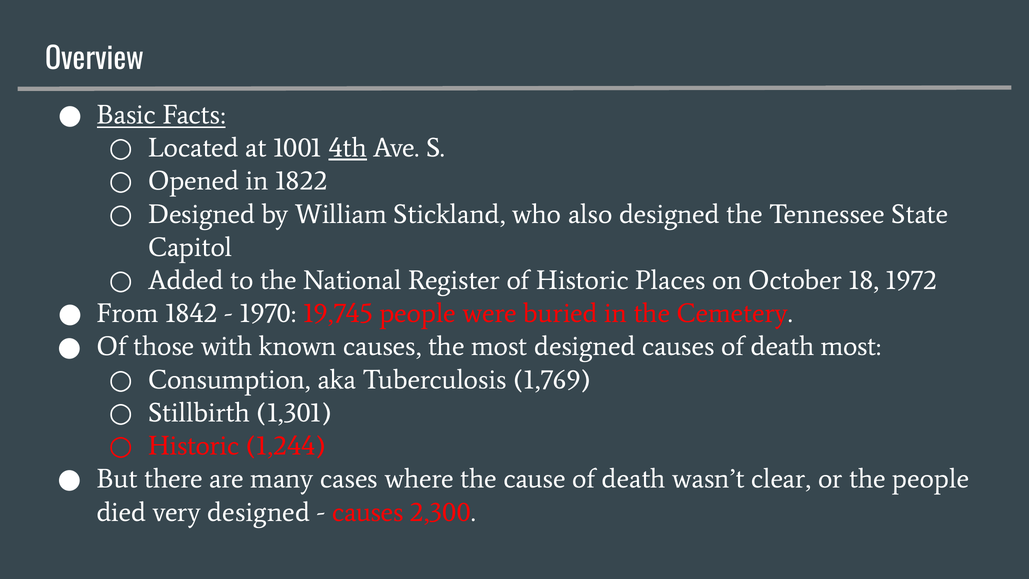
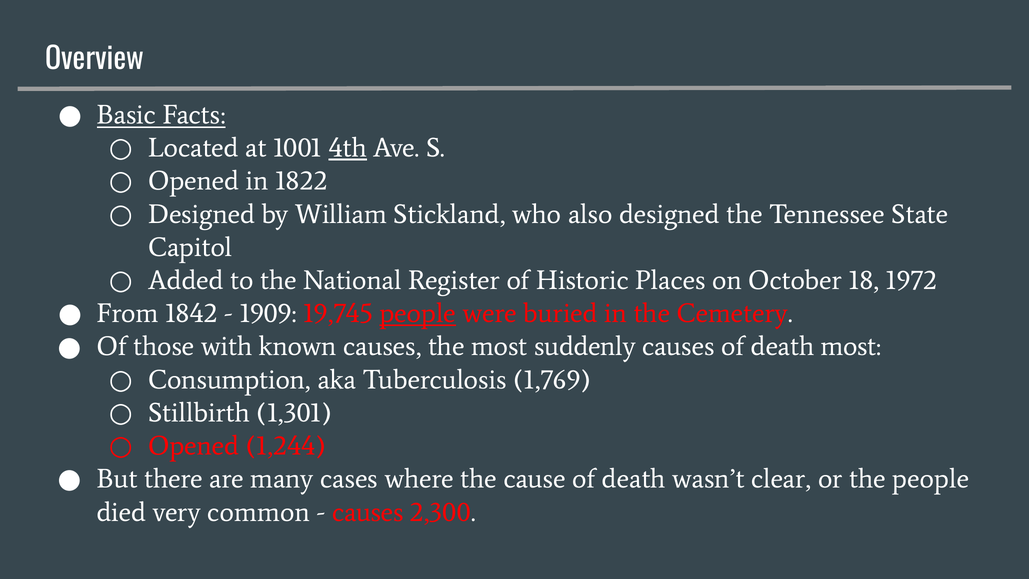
1970: 1970 -> 1909
people at (418, 313) underline: none -> present
most designed: designed -> suddenly
Historic at (194, 446): Historic -> Opened
very designed: designed -> common
